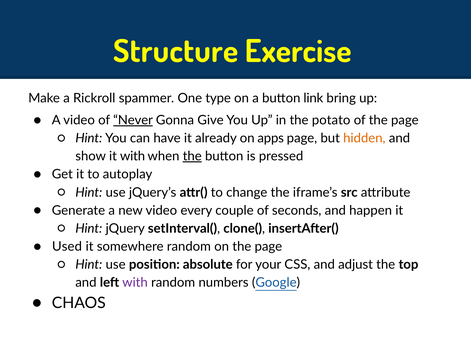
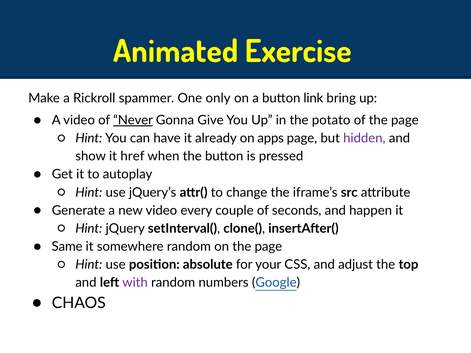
Structure: Structure -> Animated
type: type -> only
hidden colour: orange -> purple
it with: with -> href
the at (192, 156) underline: present -> none
Used: Used -> Same
